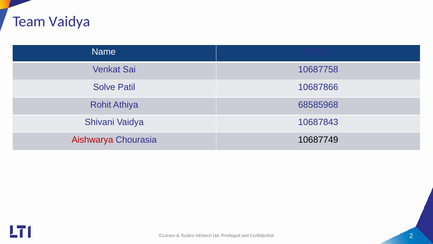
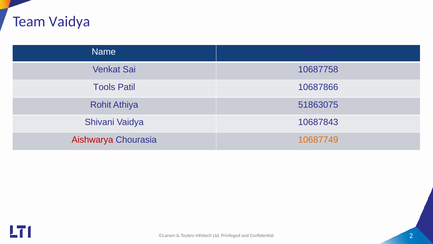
Solve: Solve -> Tools
68585968: 68585968 -> 51863075
10687749 colour: black -> orange
